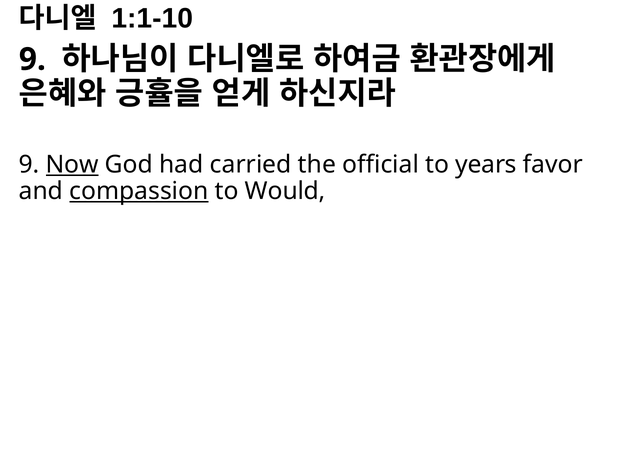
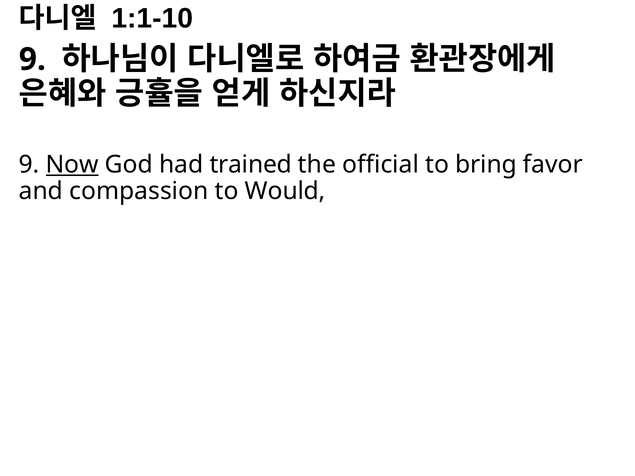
carried: carried -> trained
years: years -> bring
compassion underline: present -> none
